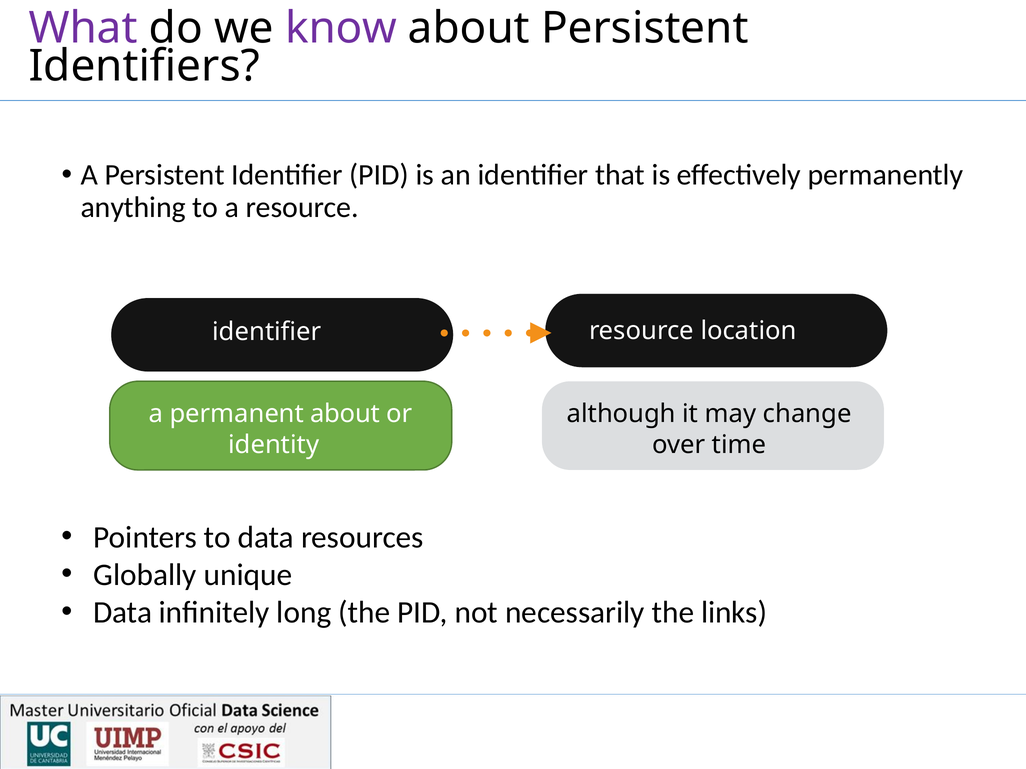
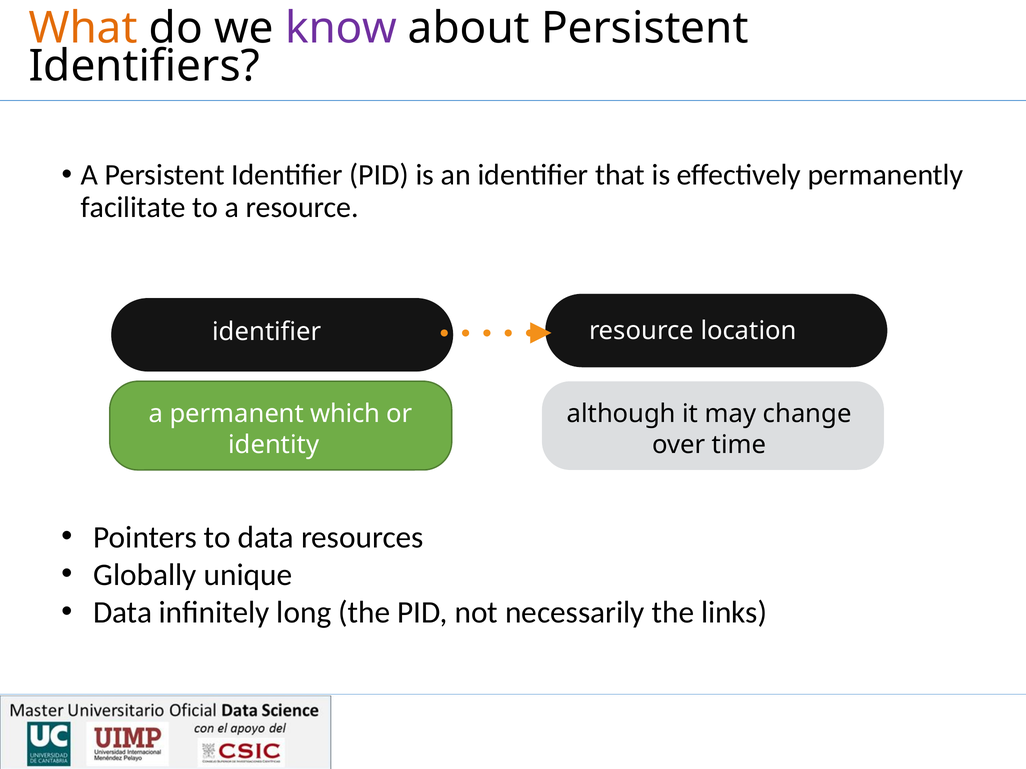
What colour: purple -> orange
anything: anything -> facilitate
permanent about: about -> which
